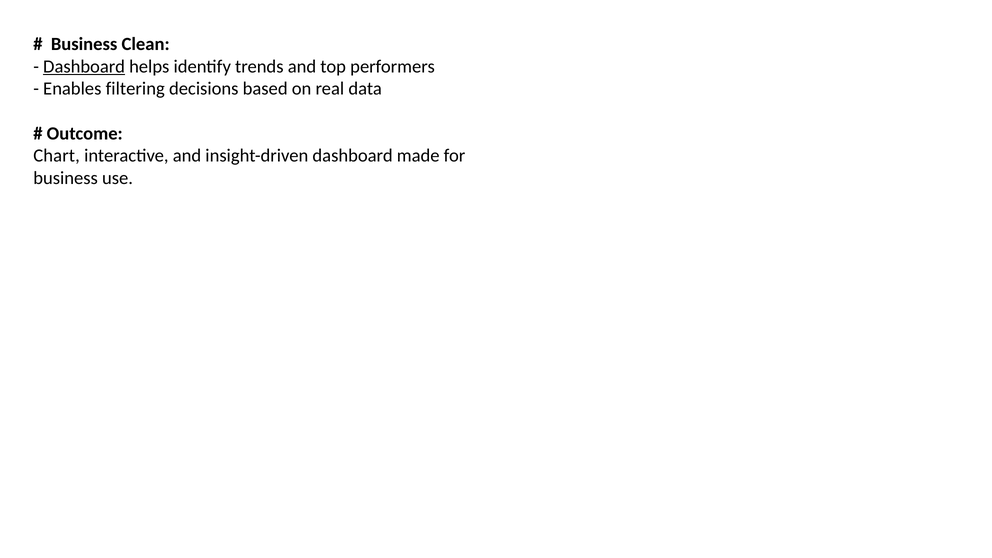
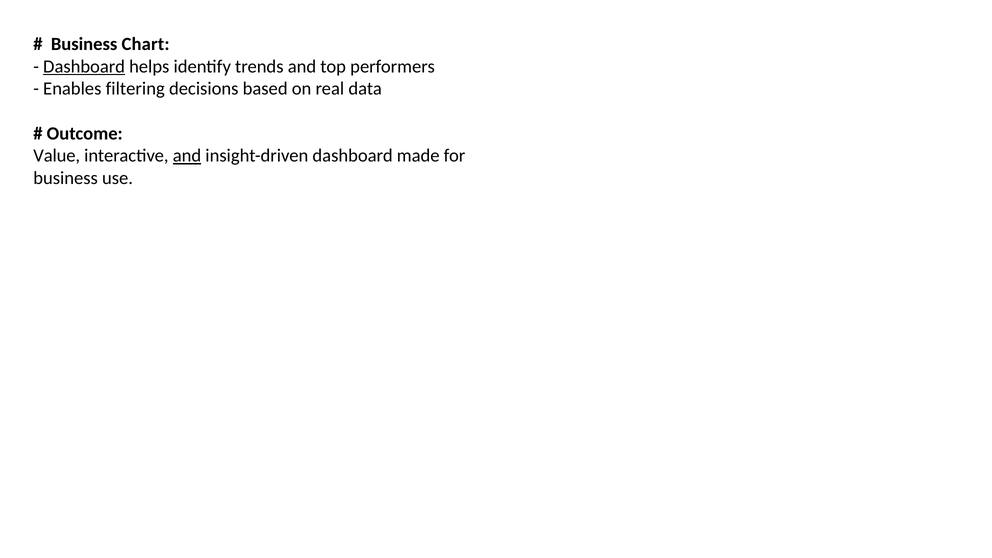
Clean: Clean -> Chart
Chart: Chart -> Value
and at (187, 156) underline: none -> present
